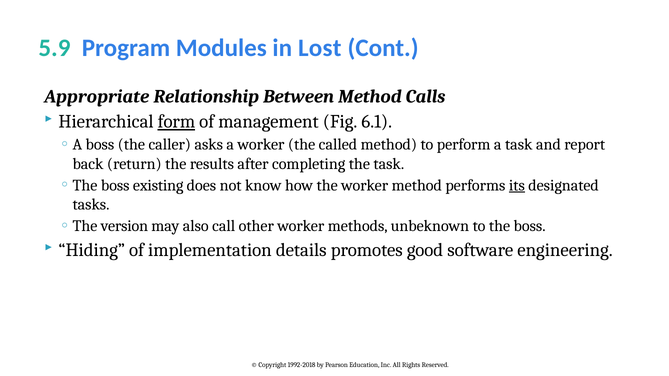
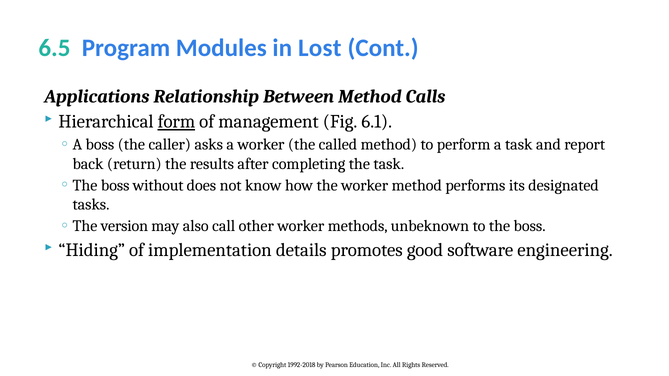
5.9: 5.9 -> 6.5
Appropriate: Appropriate -> Applications
existing: existing -> without
its underline: present -> none
